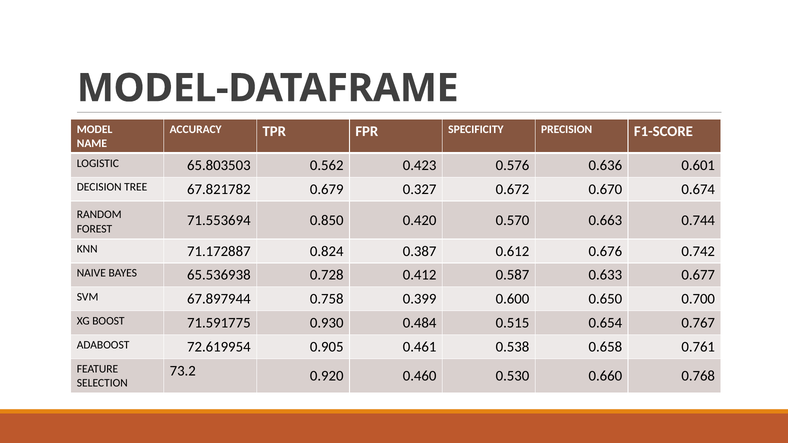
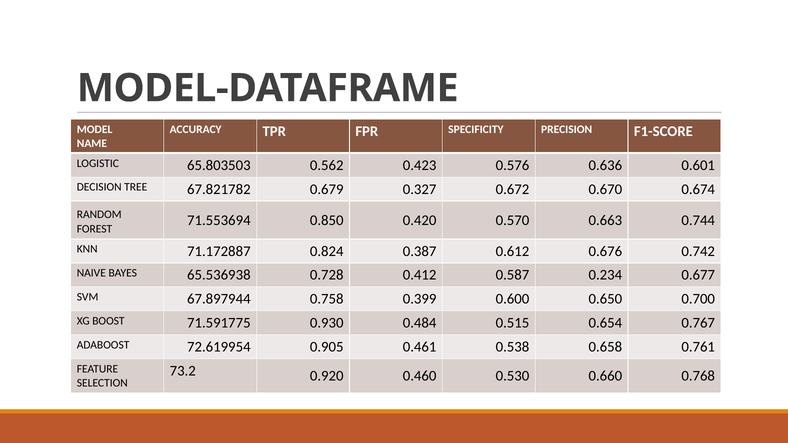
0.633: 0.633 -> 0.234
